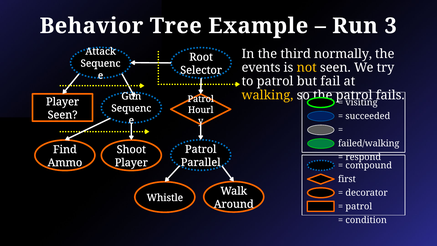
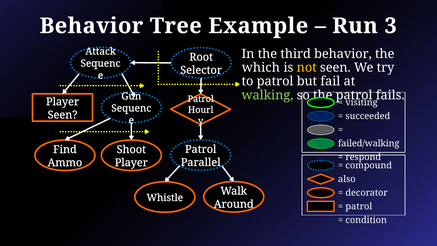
third normally: normally -> behavior
events: events -> which
walking colour: yellow -> light green
first: first -> also
